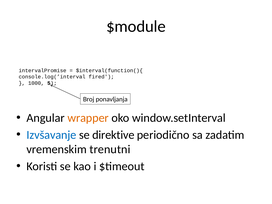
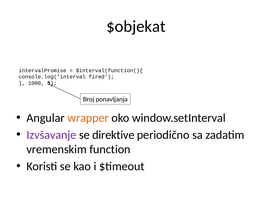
$module: $module -> $objekat
Izvšavanje colour: blue -> purple
trenutni: trenutni -> function
